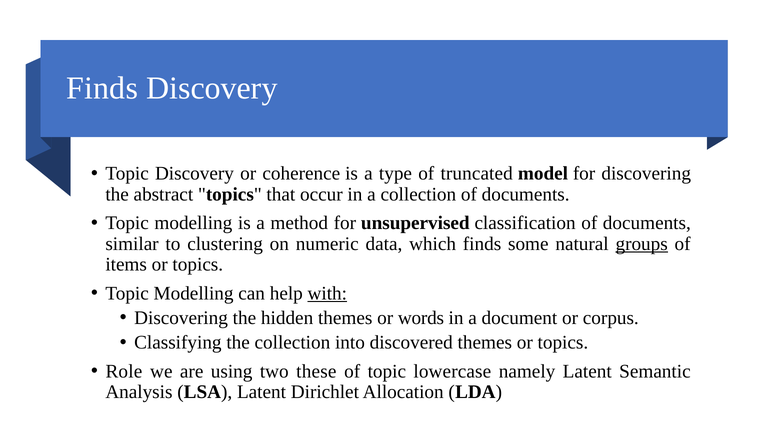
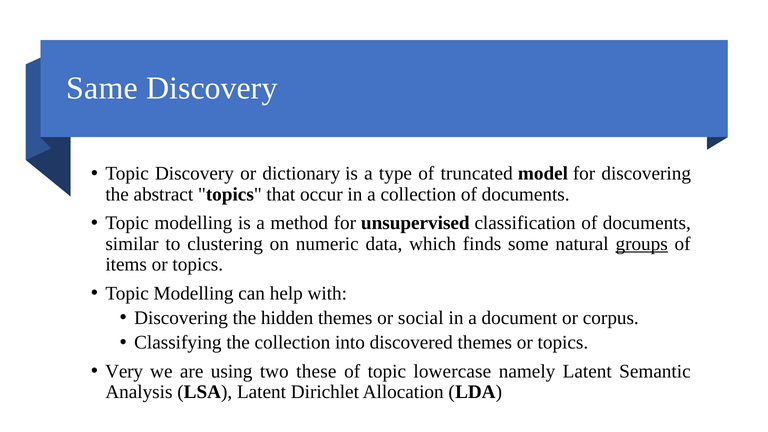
Finds at (102, 88): Finds -> Same
coherence: coherence -> dictionary
with underline: present -> none
words: words -> social
Role: Role -> Very
